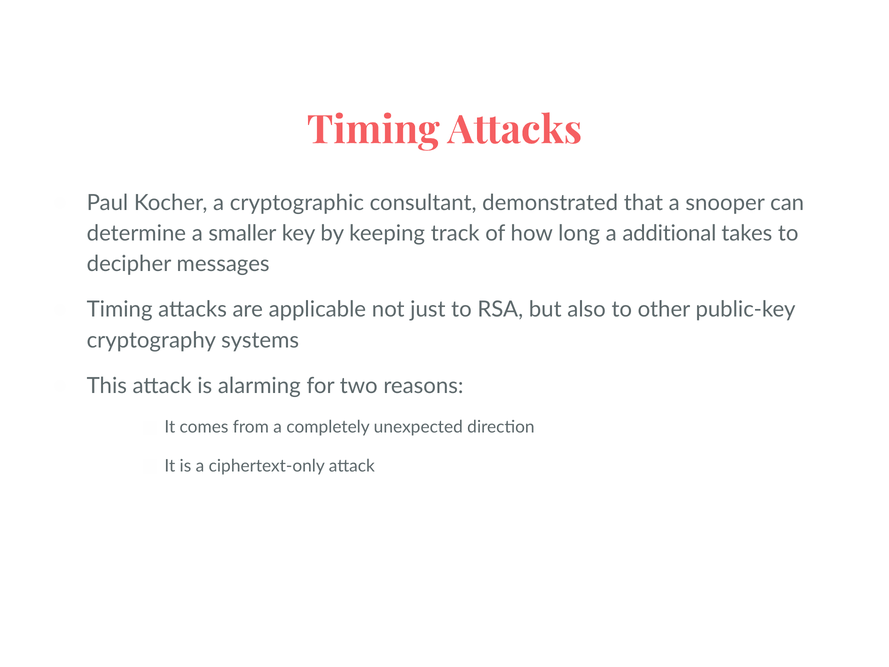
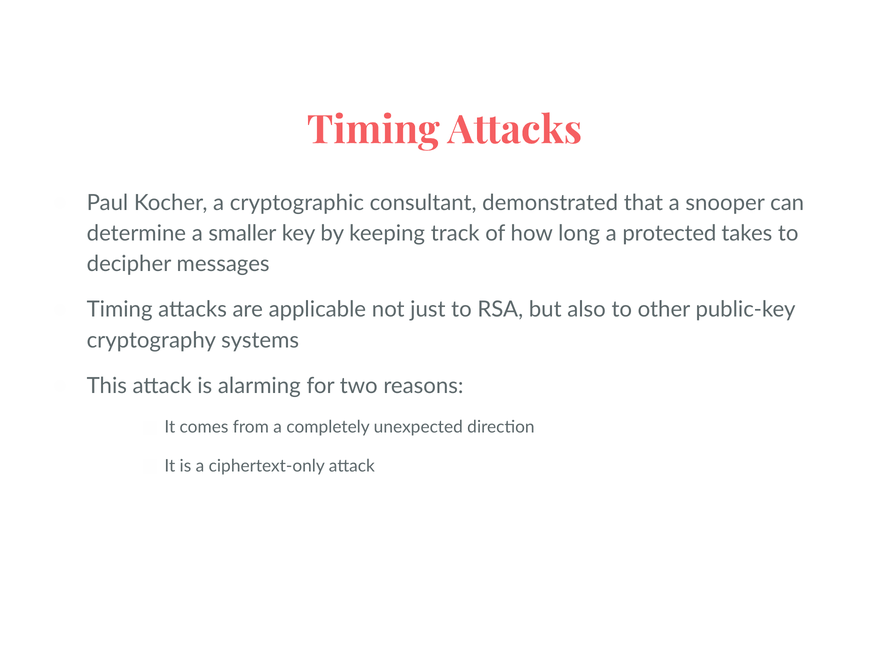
additional: additional -> protected
